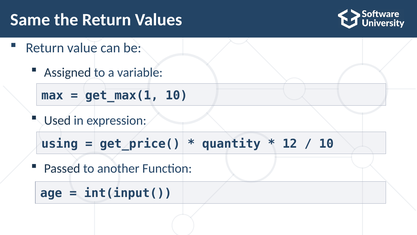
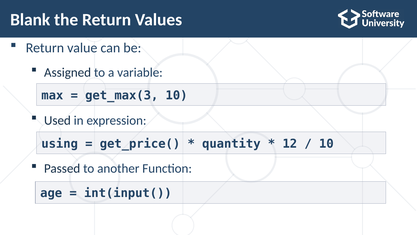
Same: Same -> Blank
get_max(1: get_max(1 -> get_max(3
